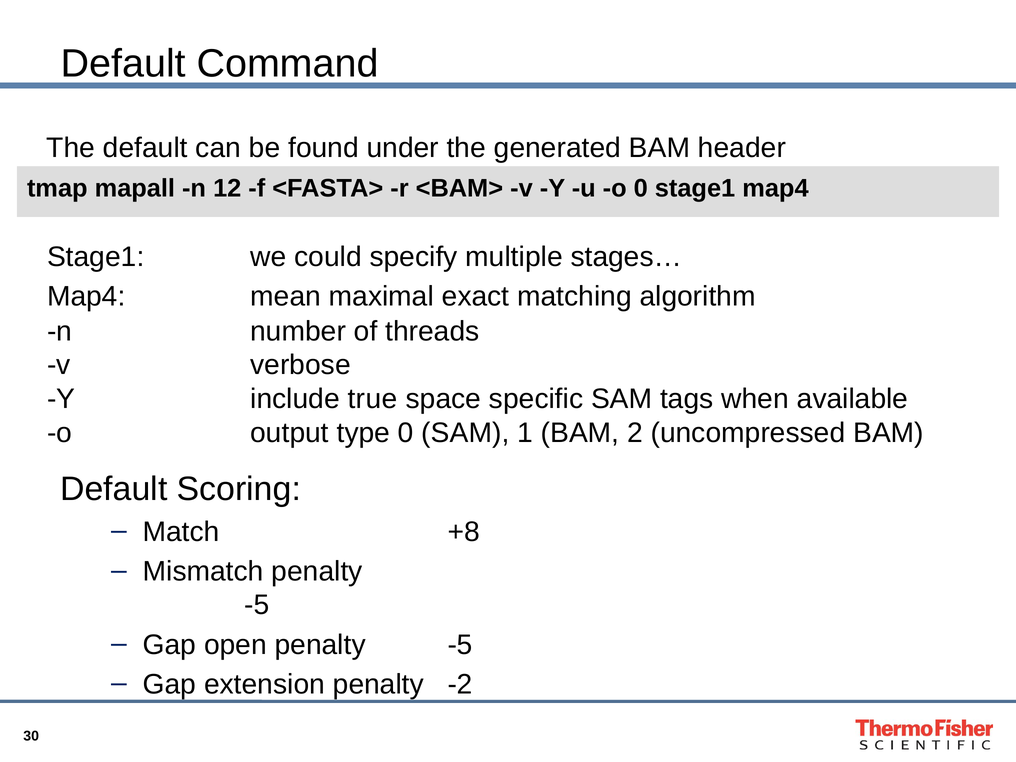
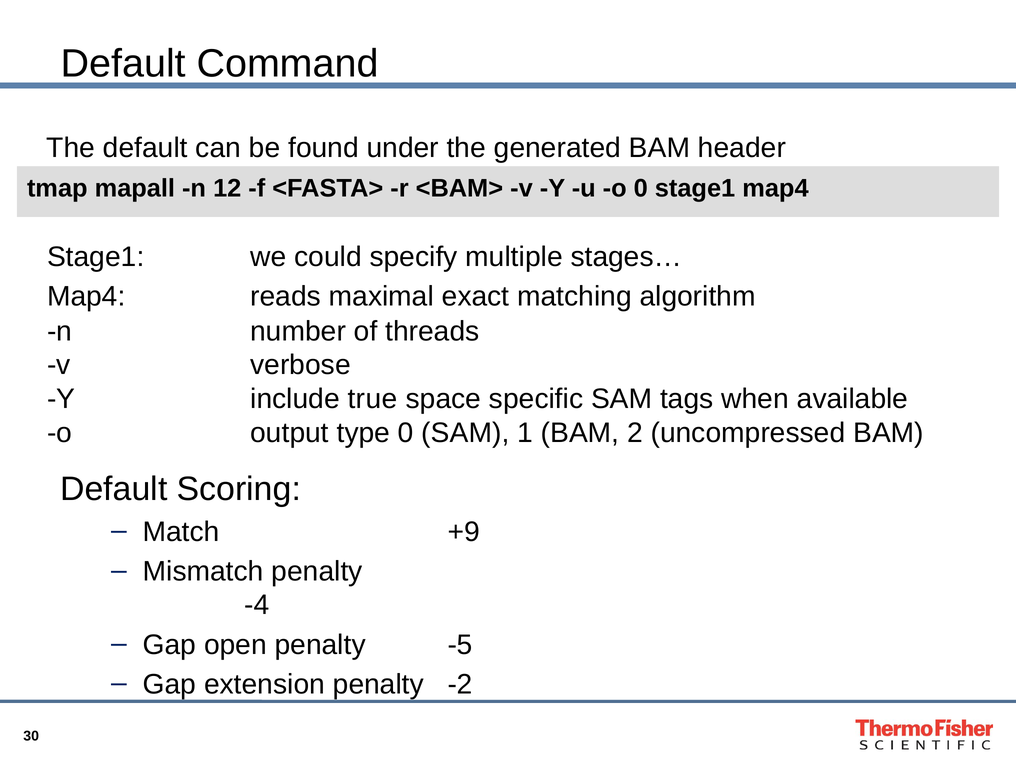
mean: mean -> reads
+8: +8 -> +9
-5 at (257, 605): -5 -> -4
